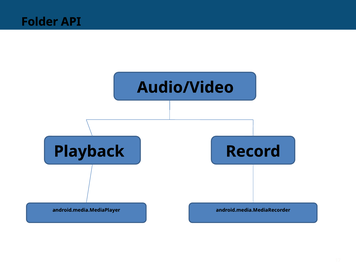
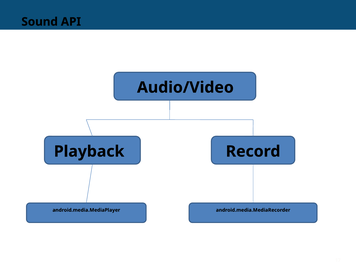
Folder: Folder -> Sound
